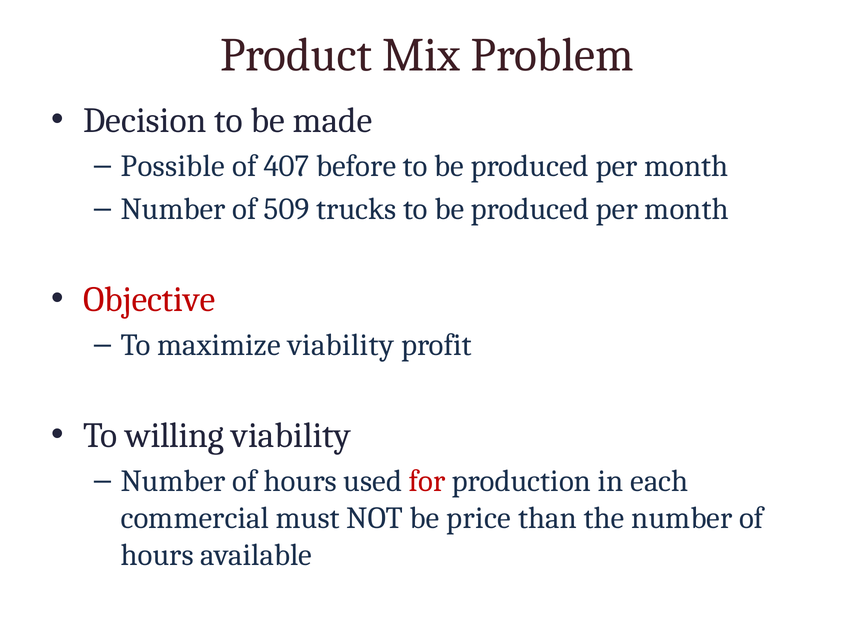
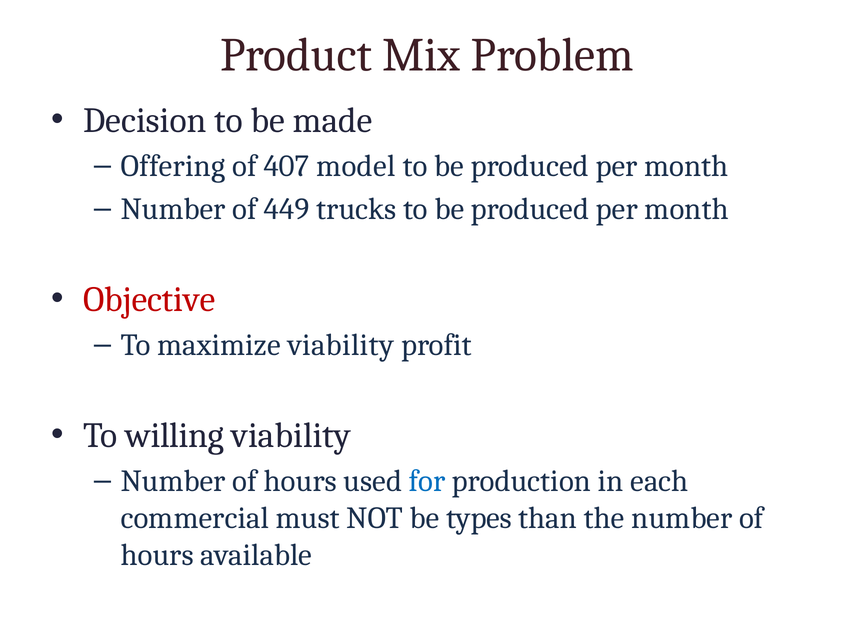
Possible: Possible -> Offering
before: before -> model
509: 509 -> 449
for colour: red -> blue
price: price -> types
